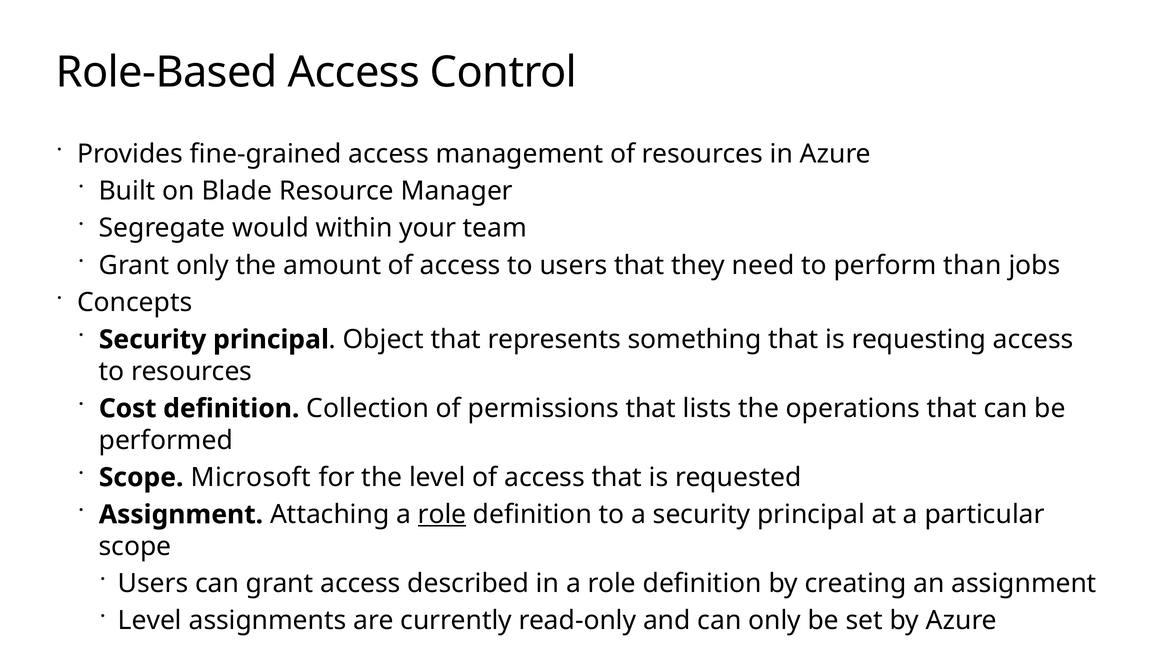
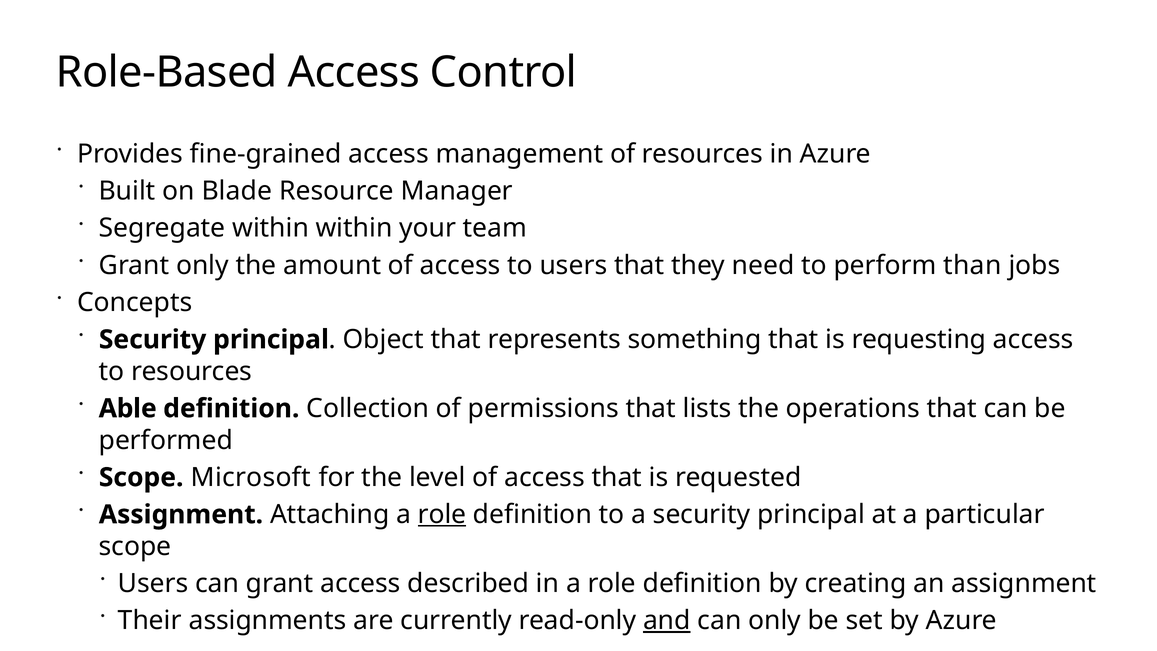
Segregate would: would -> within
Cost: Cost -> Able
Level at (150, 620): Level -> Their
and underline: none -> present
